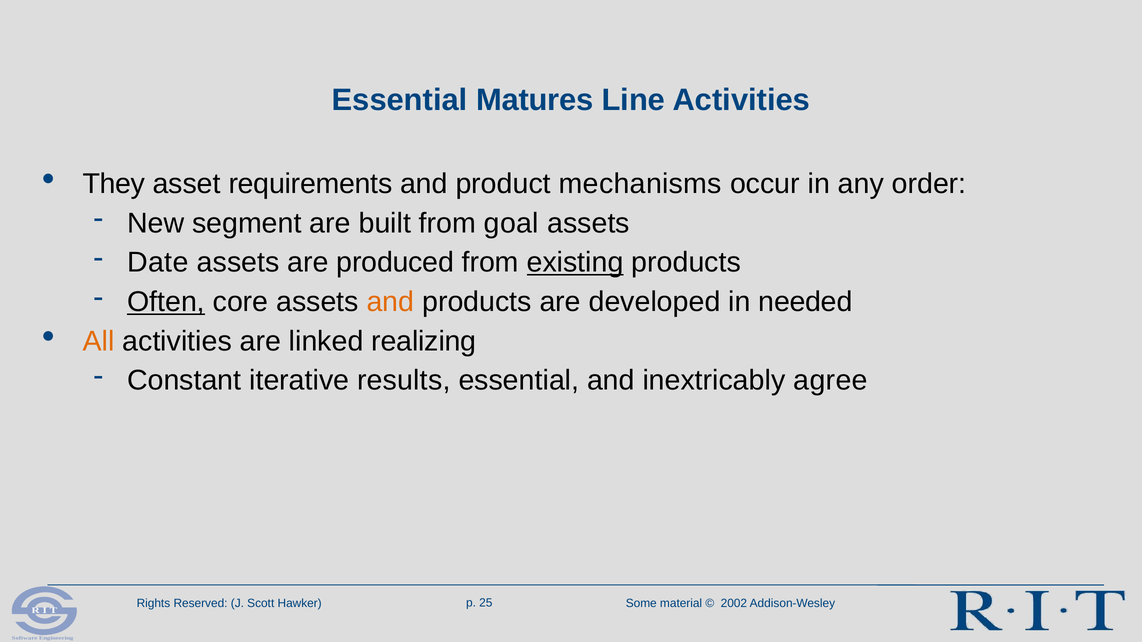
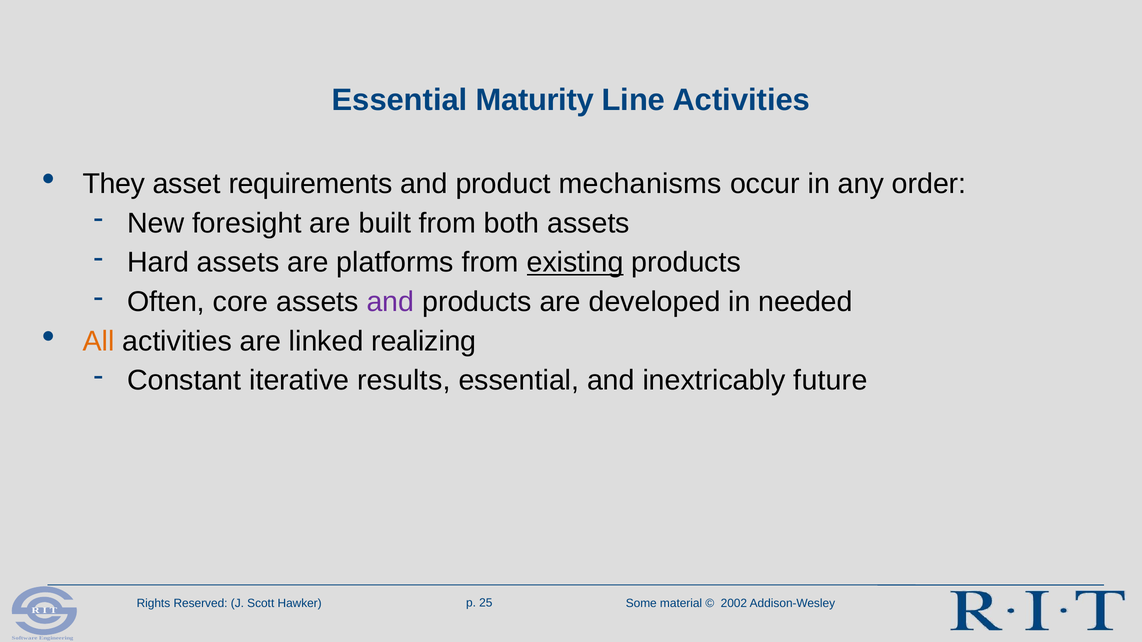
Matures: Matures -> Maturity
segment: segment -> foresight
goal: goal -> both
Date: Date -> Hard
produced: produced -> platforms
Often underline: present -> none
and at (390, 302) colour: orange -> purple
agree: agree -> future
